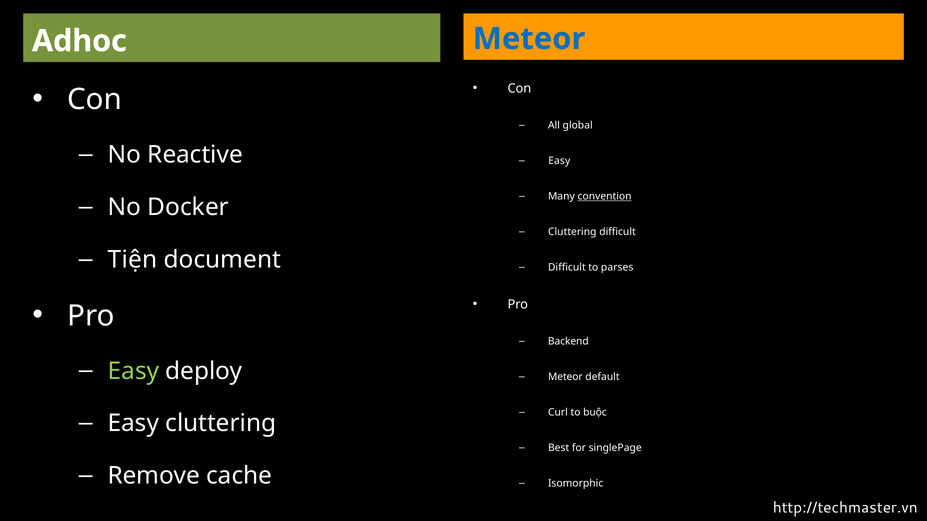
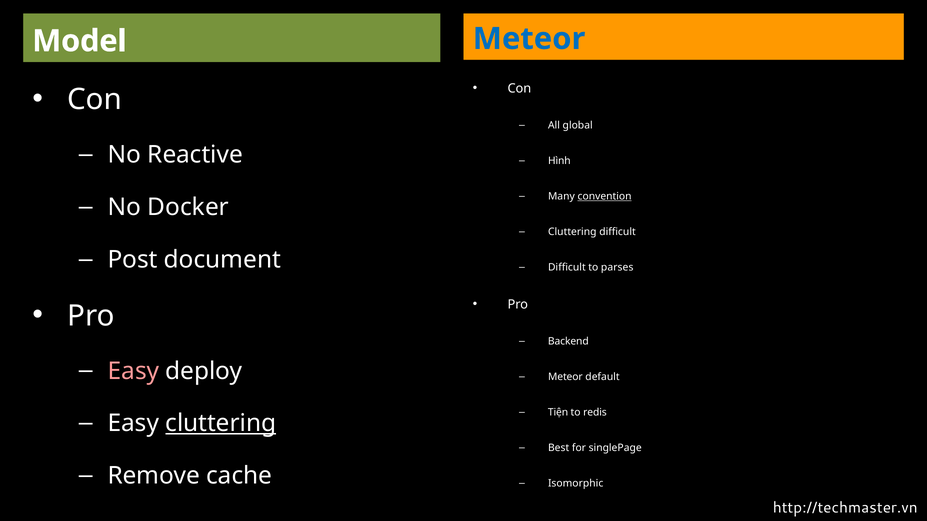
Adhoc: Adhoc -> Model
Easy at (559, 161): Easy -> Hình
Tiện: Tiện -> Post
Easy at (133, 371) colour: light green -> pink
Curl: Curl -> Tiện
buộc: buộc -> redis
cluttering at (221, 424) underline: none -> present
